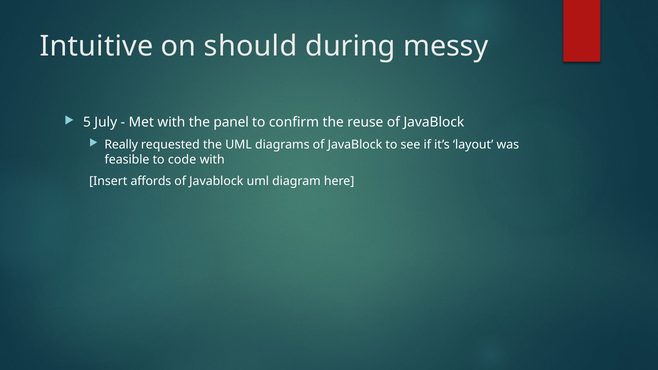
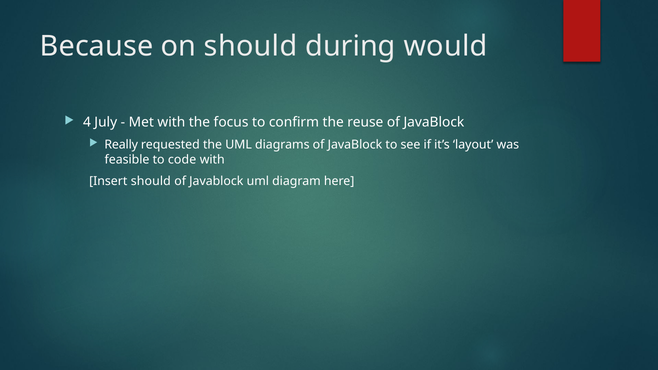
Intuitive: Intuitive -> Because
messy: messy -> would
5: 5 -> 4
panel: panel -> focus
Insert affords: affords -> should
